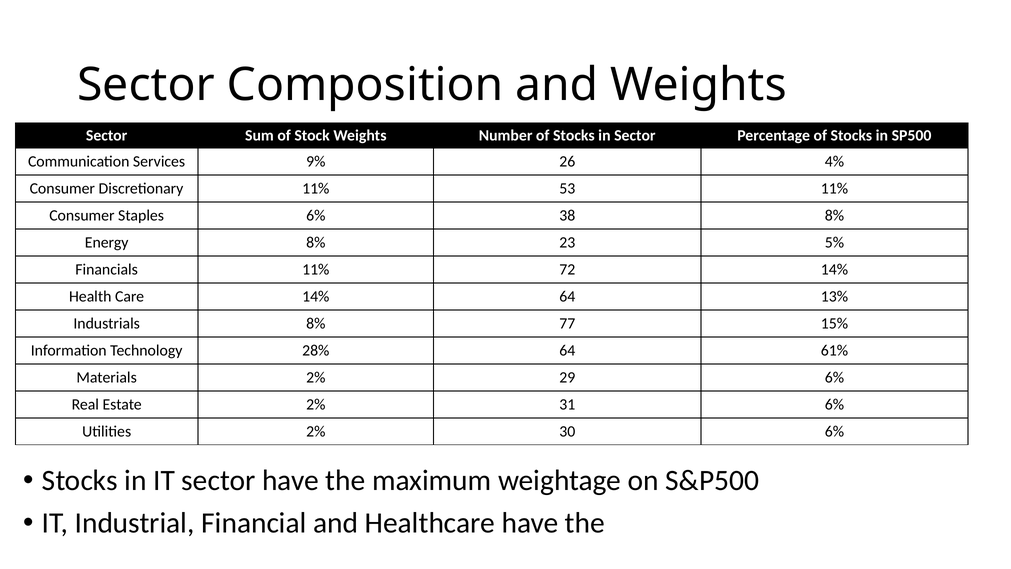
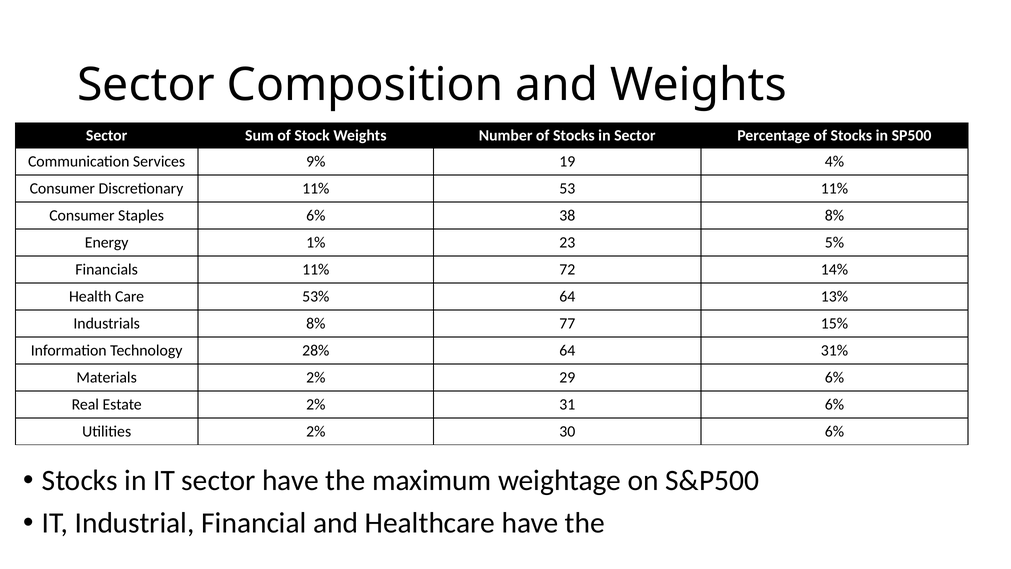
26: 26 -> 19
Energy 8%: 8% -> 1%
Care 14%: 14% -> 53%
61%: 61% -> 31%
